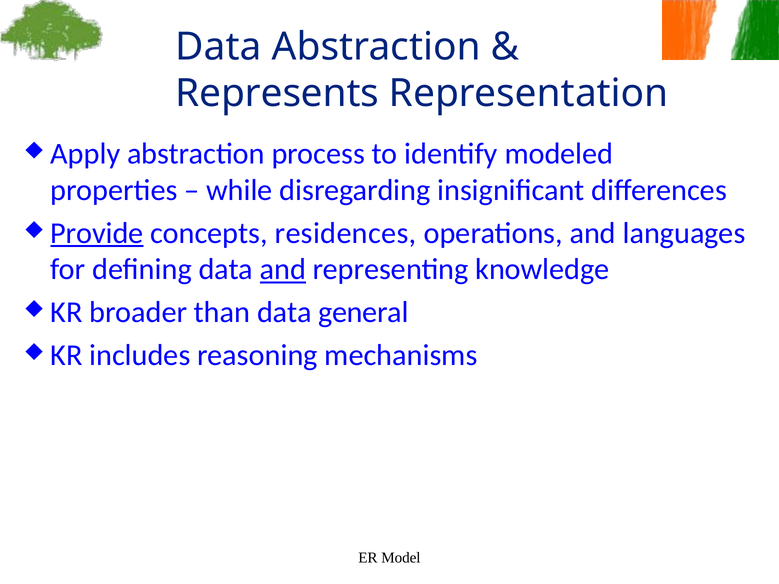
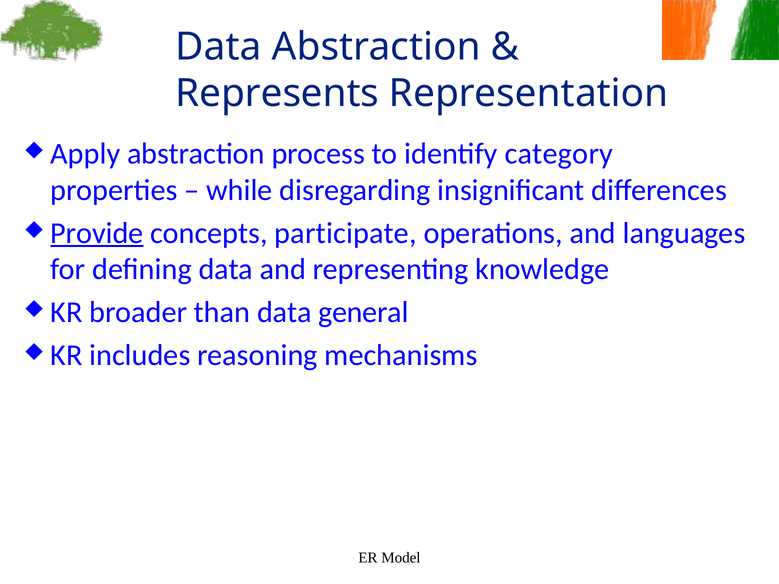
modeled: modeled -> category
residences: residences -> participate
and at (283, 270) underline: present -> none
